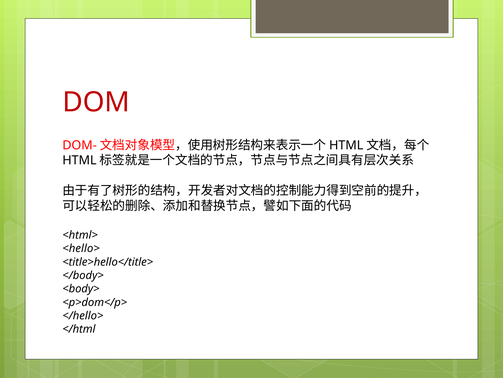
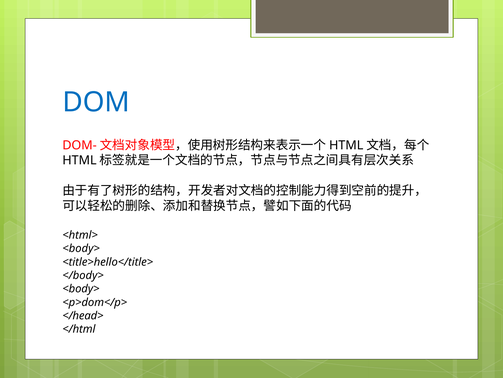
DOM colour: red -> blue
<hello> at (81, 248): <hello> -> <body>
</hello>: </hello> -> </head>
